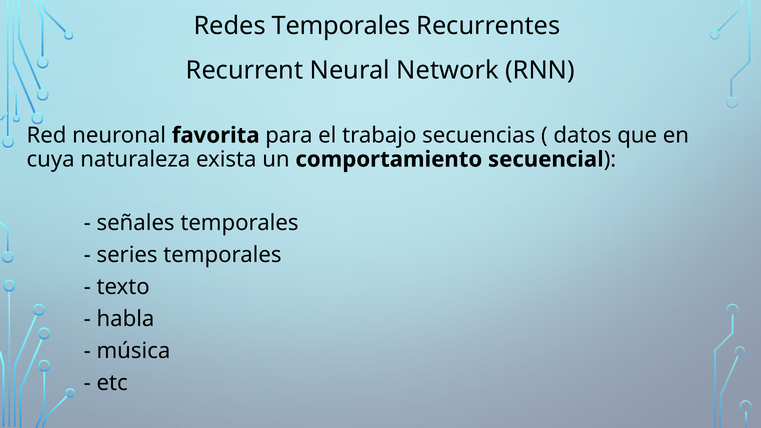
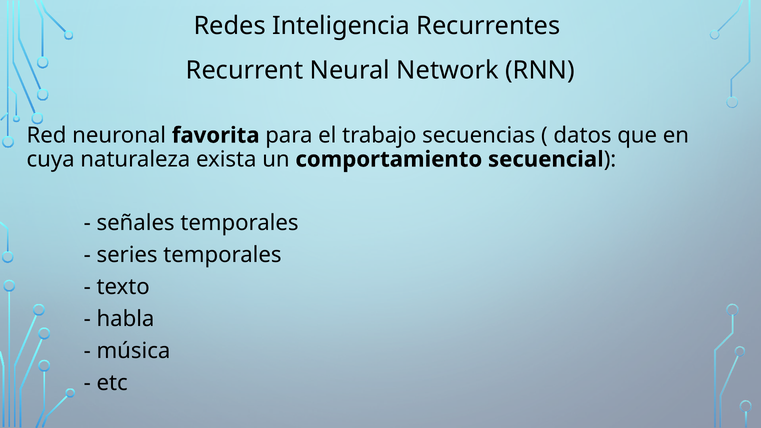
Redes Temporales: Temporales -> Inteligencia
